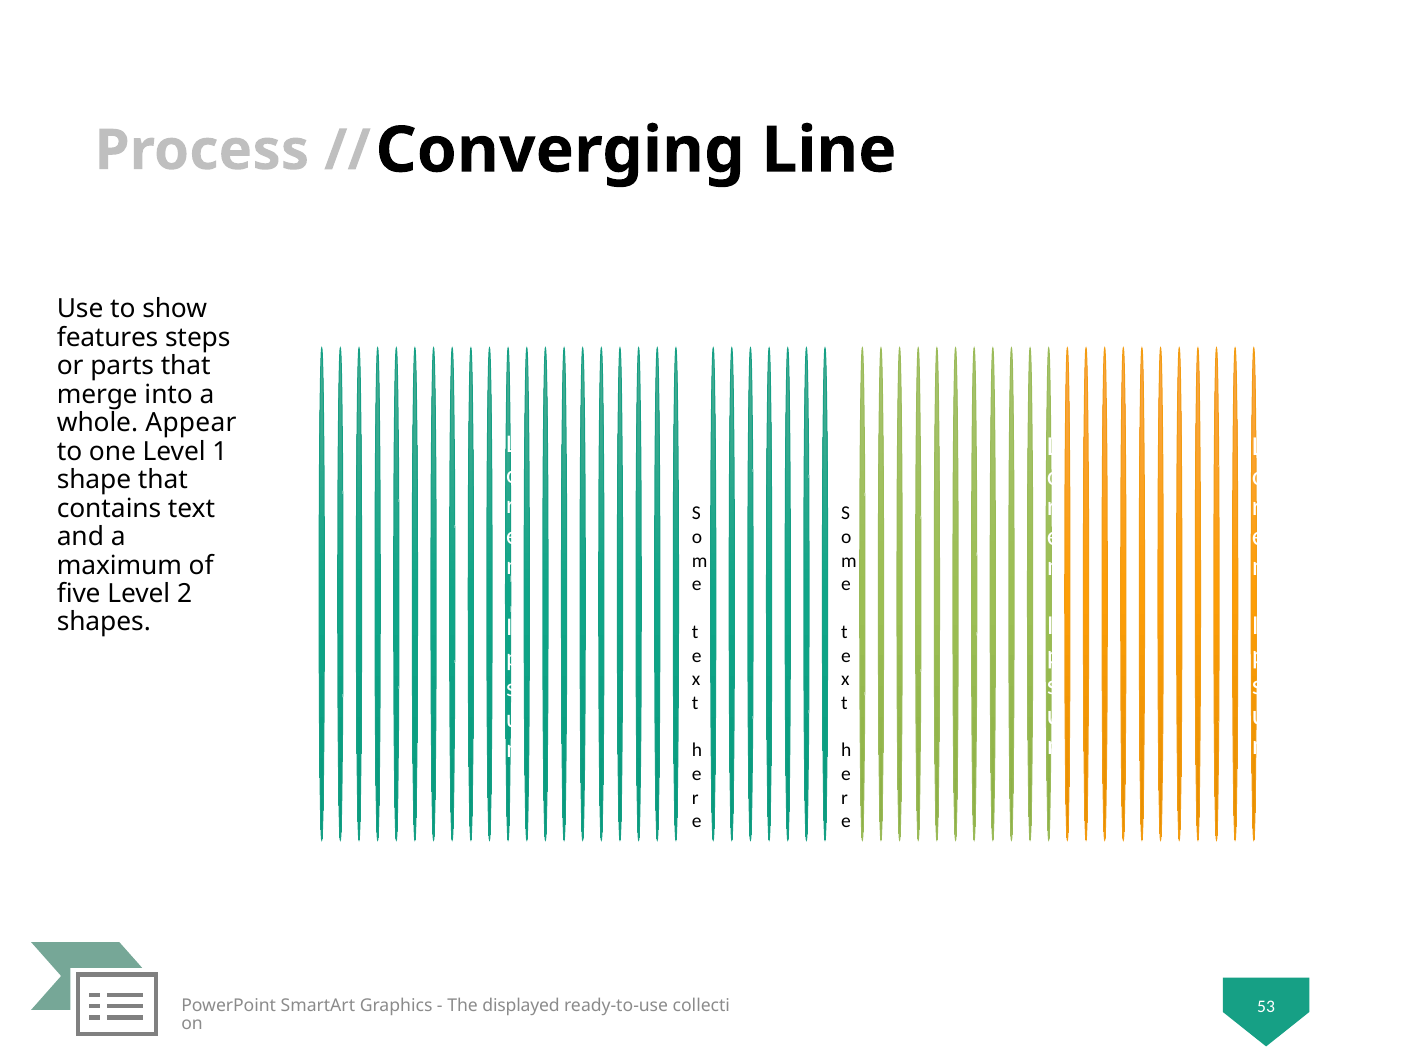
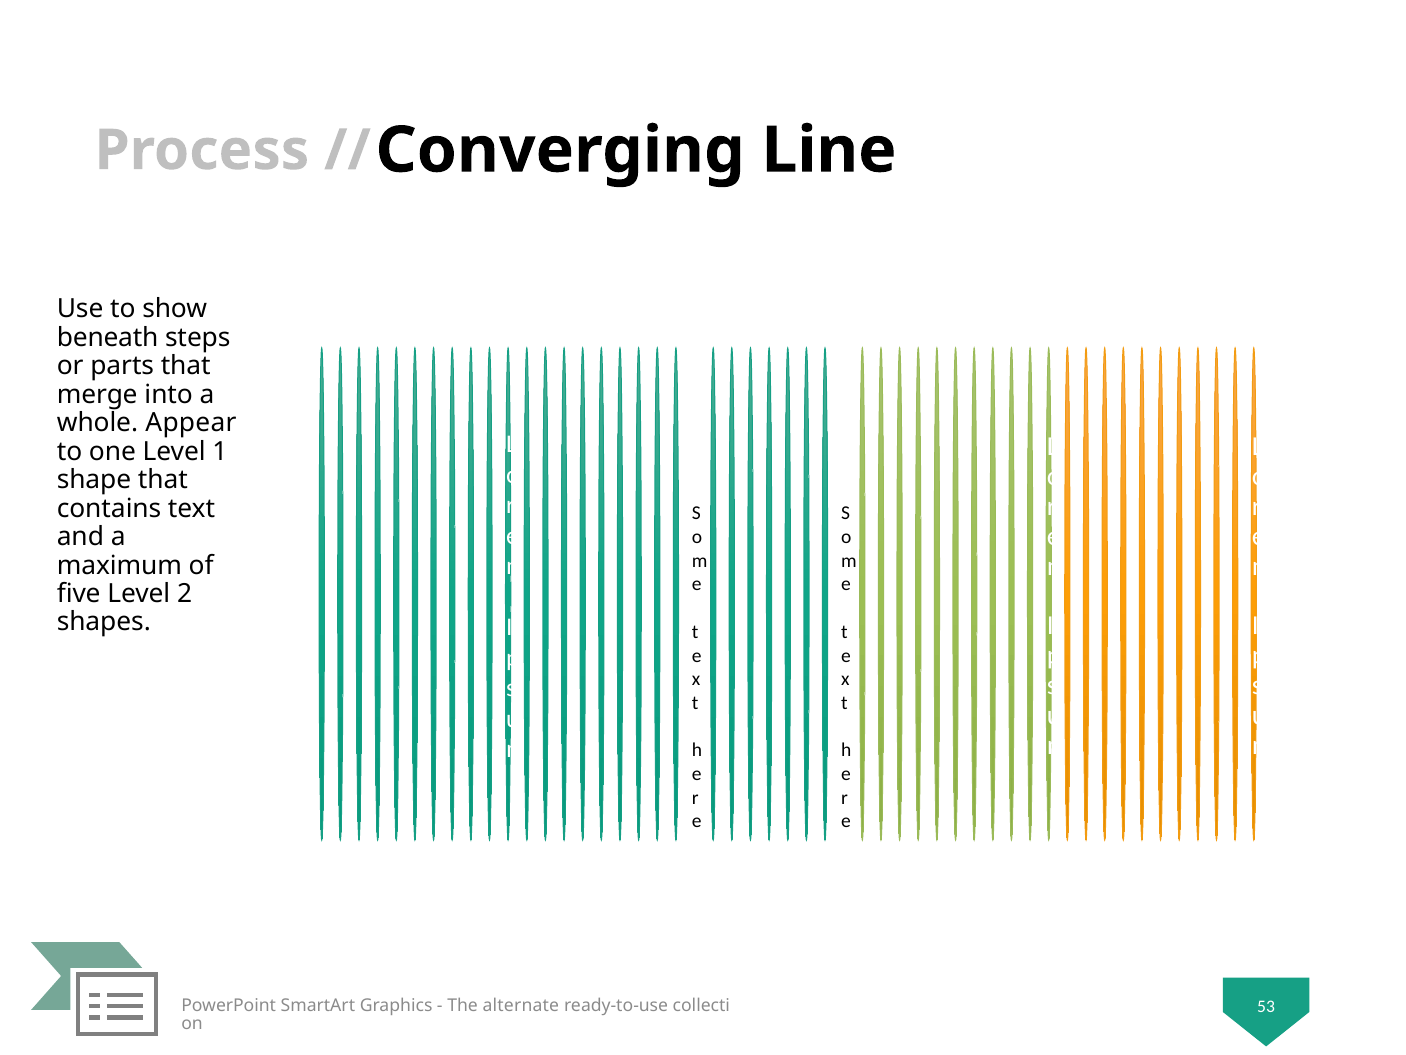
features: features -> beneath
displayed: displayed -> alternate
